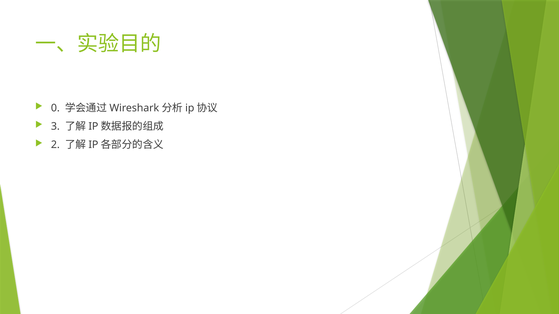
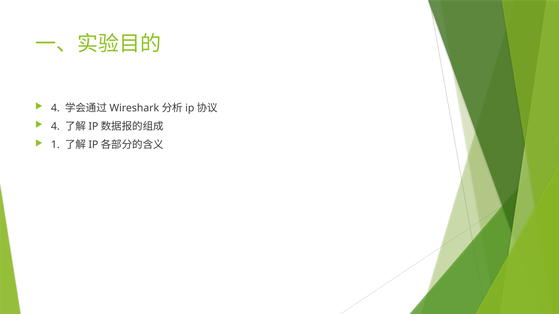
0 at (55, 108): 0 -> 4
3 at (55, 127): 3 -> 4
2: 2 -> 1
